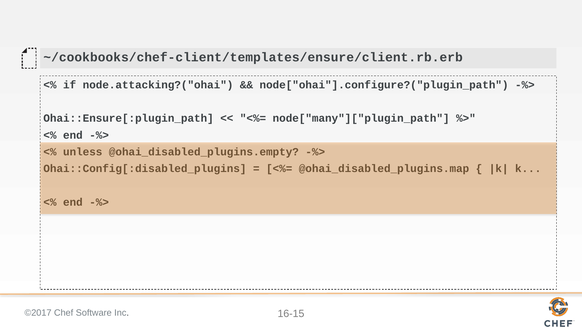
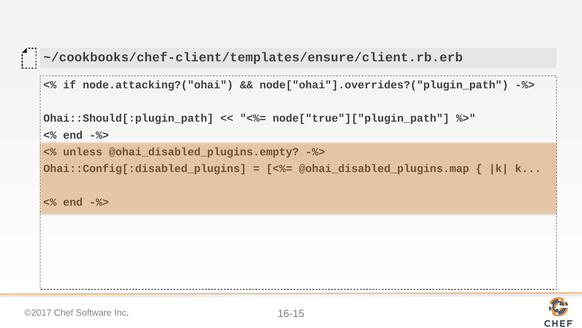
node["ohai"].configure?("plugin_path: node["ohai"].configure?("plugin_path -> node["ohai"].overrides?("plugin_path
Ohai::Ensure[:plugin_path: Ohai::Ensure[:plugin_path -> Ohai::Should[:plugin_path
node["many"]["plugin_path: node["many"]["plugin_path -> node["true"]["plugin_path
